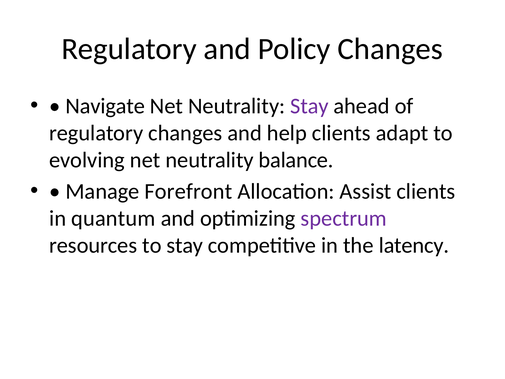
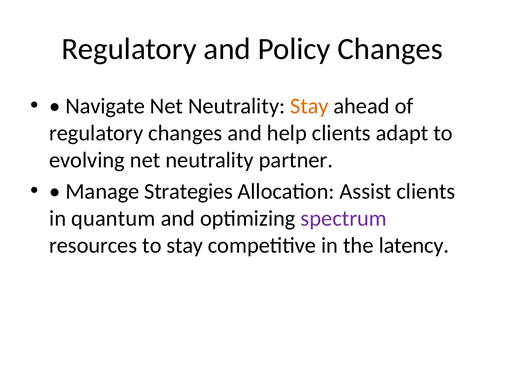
Stay at (309, 106) colour: purple -> orange
balance: balance -> partner
Forefront: Forefront -> Strategies
